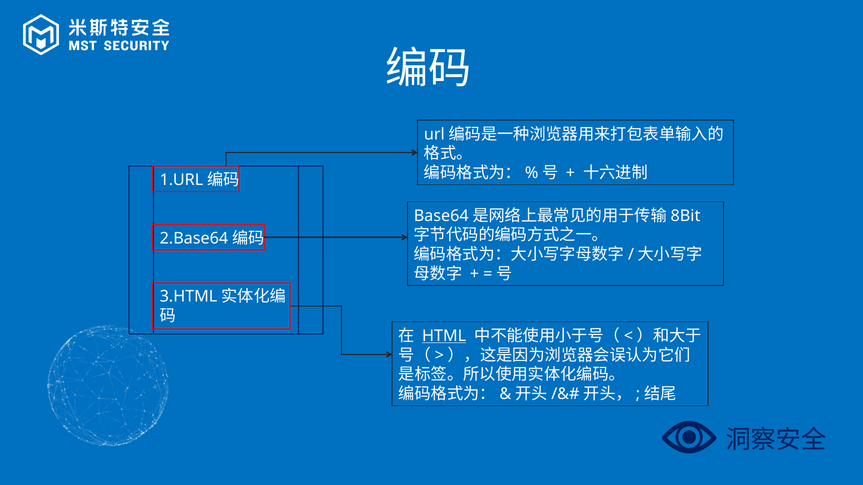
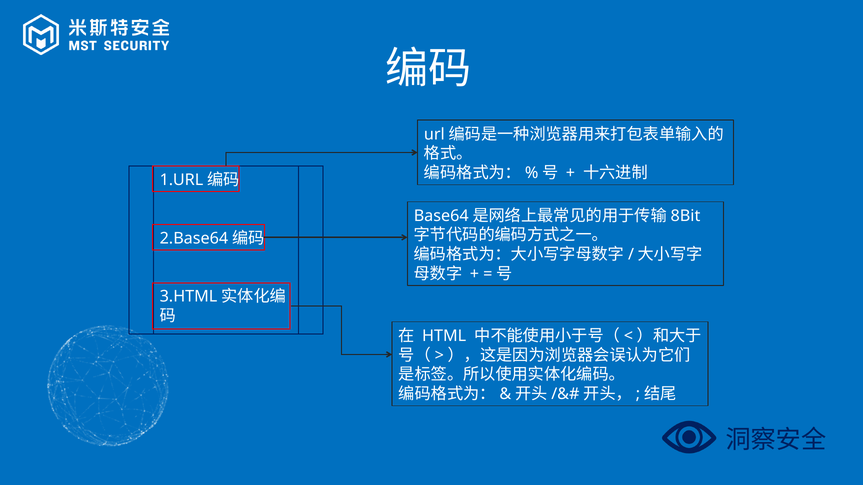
HTML underline: present -> none
